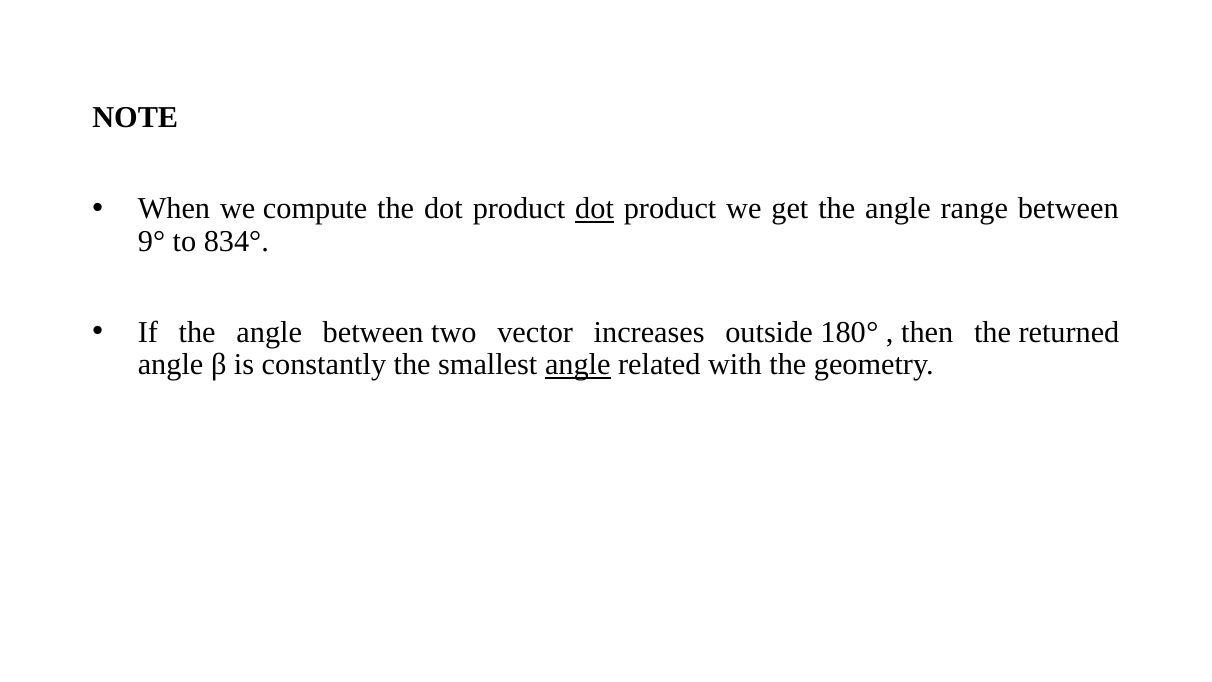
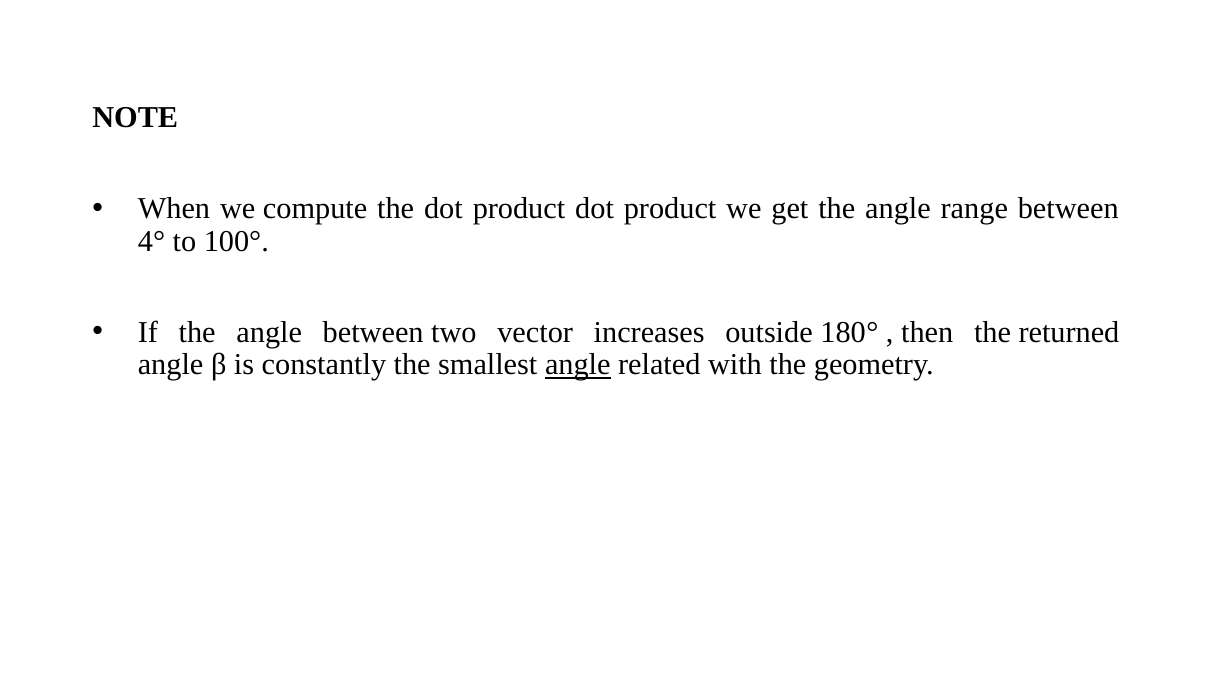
dot at (595, 209) underline: present -> none
9°: 9° -> 4°
834°: 834° -> 100°
